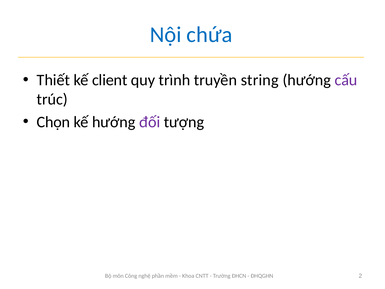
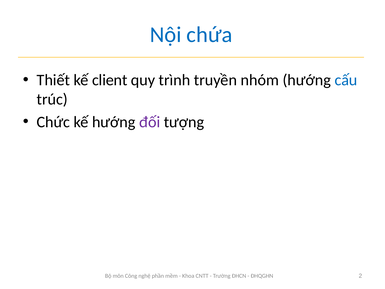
string: string -> nhóm
cấu colour: purple -> blue
Chọn: Chọn -> Chức
